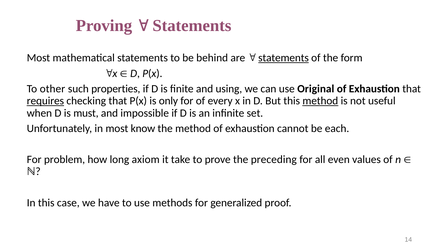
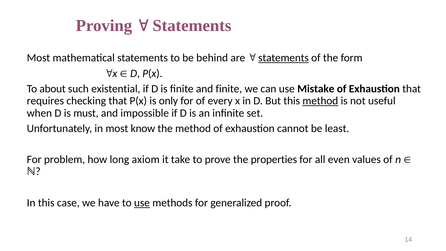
other: other -> about
properties: properties -> existential
and using: using -> finite
Original: Original -> Mistake
requires underline: present -> none
each: each -> least
preceding: preceding -> properties
use at (142, 203) underline: none -> present
